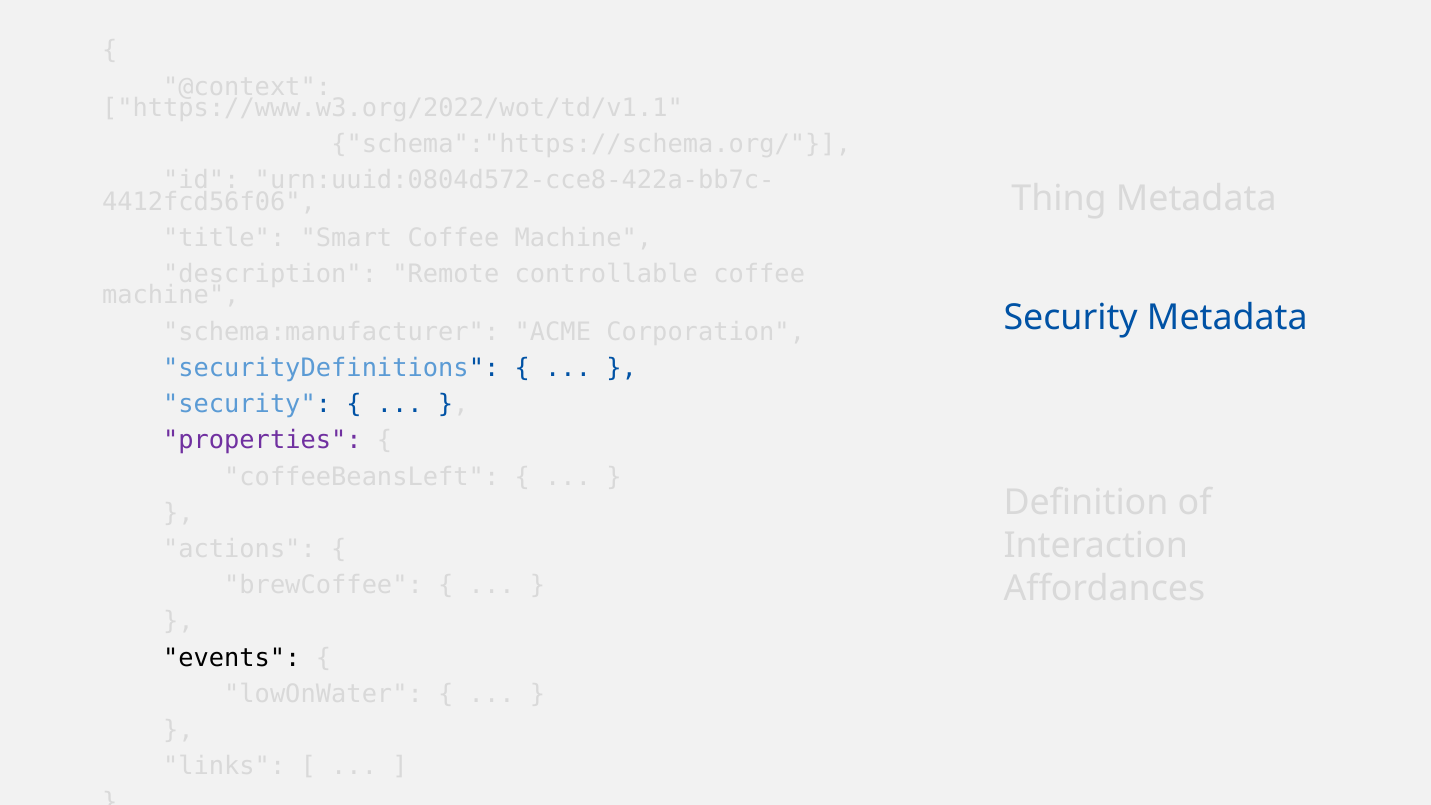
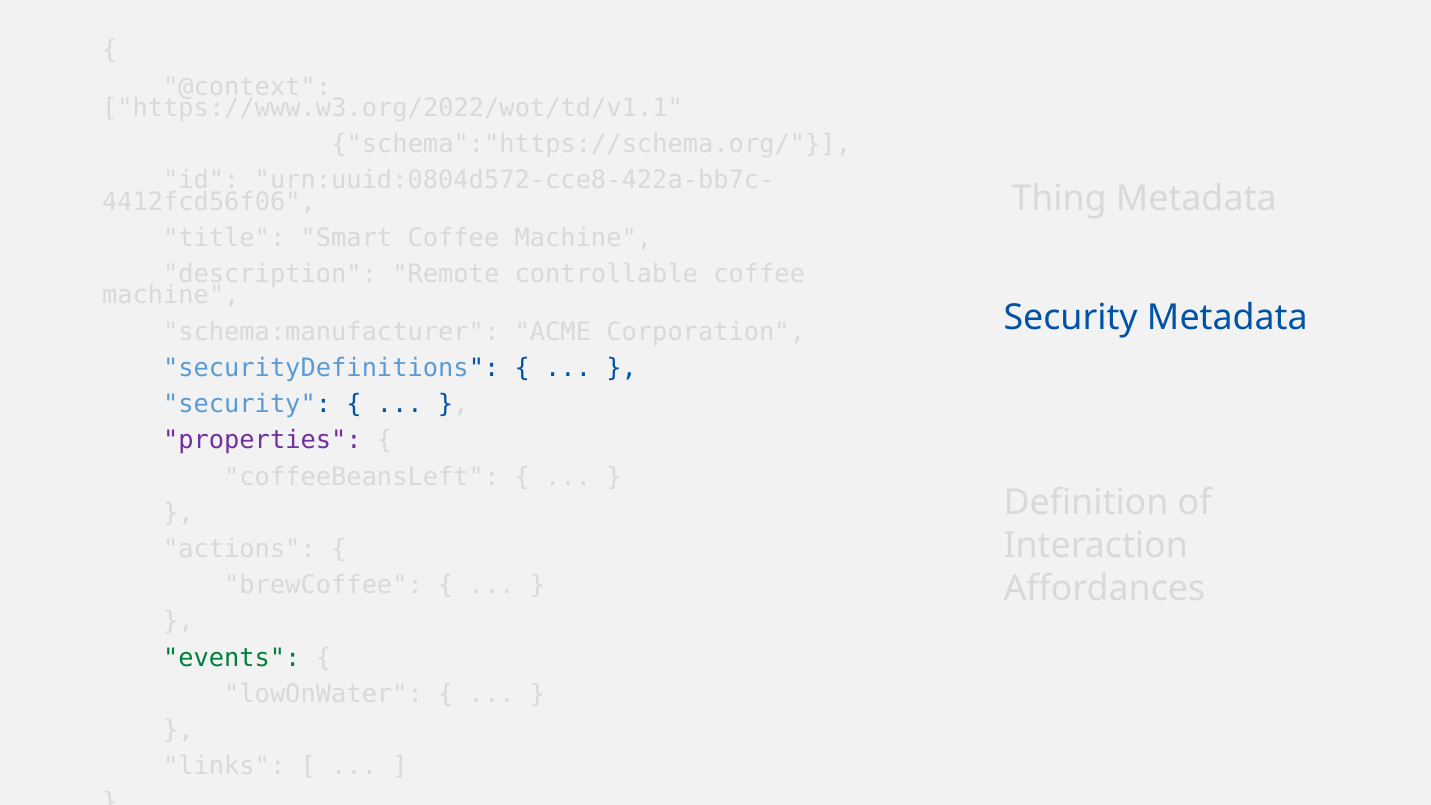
events colour: black -> green
